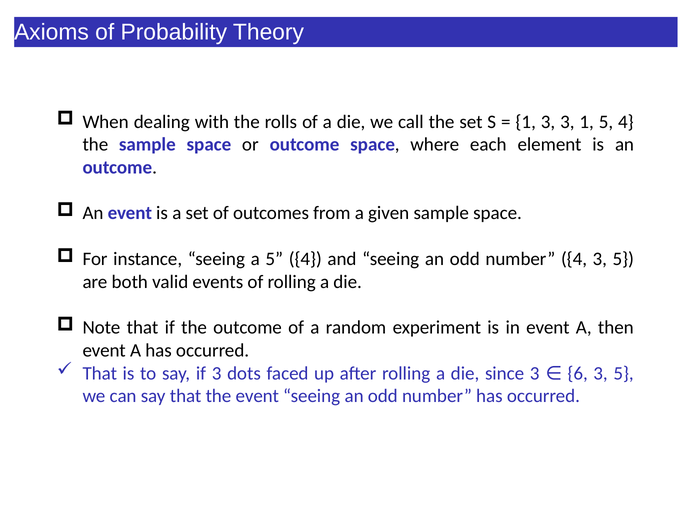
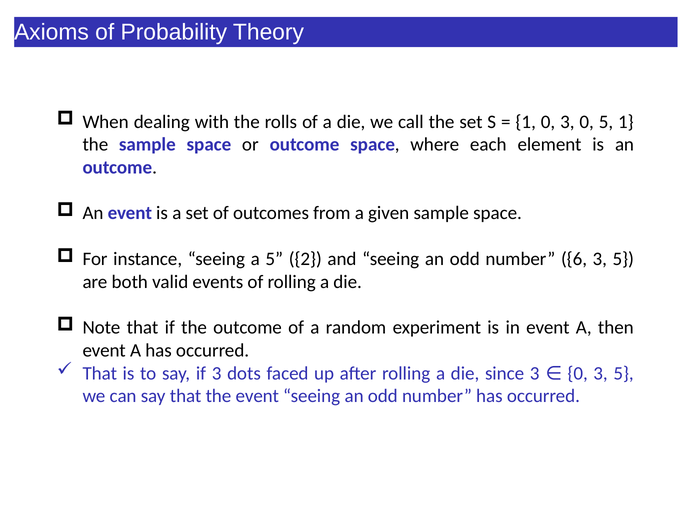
1 3: 3 -> 0
1 at (587, 122): 1 -> 0
4 at (626, 122): 4 -> 1
a 5 4: 4 -> 2
number 4: 4 -> 6
since 3 6: 6 -> 0
